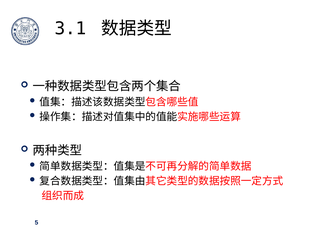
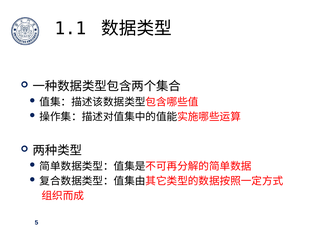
3.1: 3.1 -> 1.1
